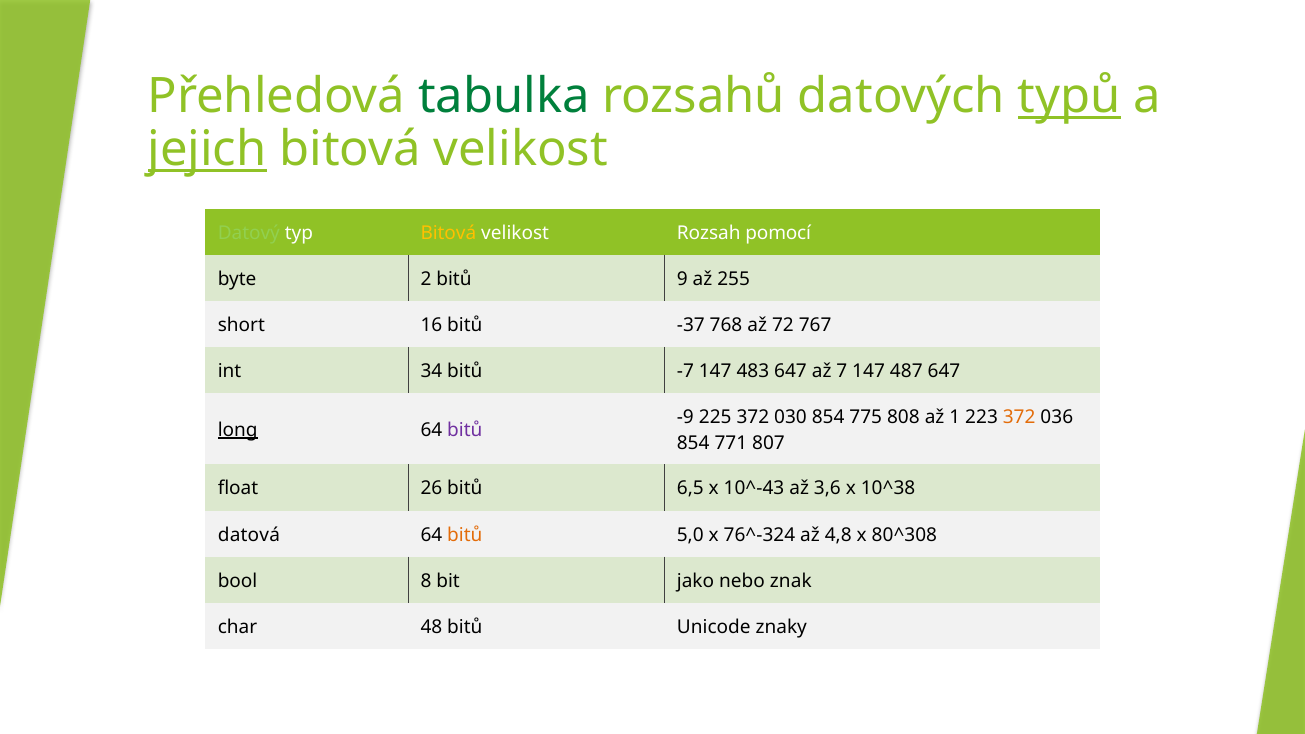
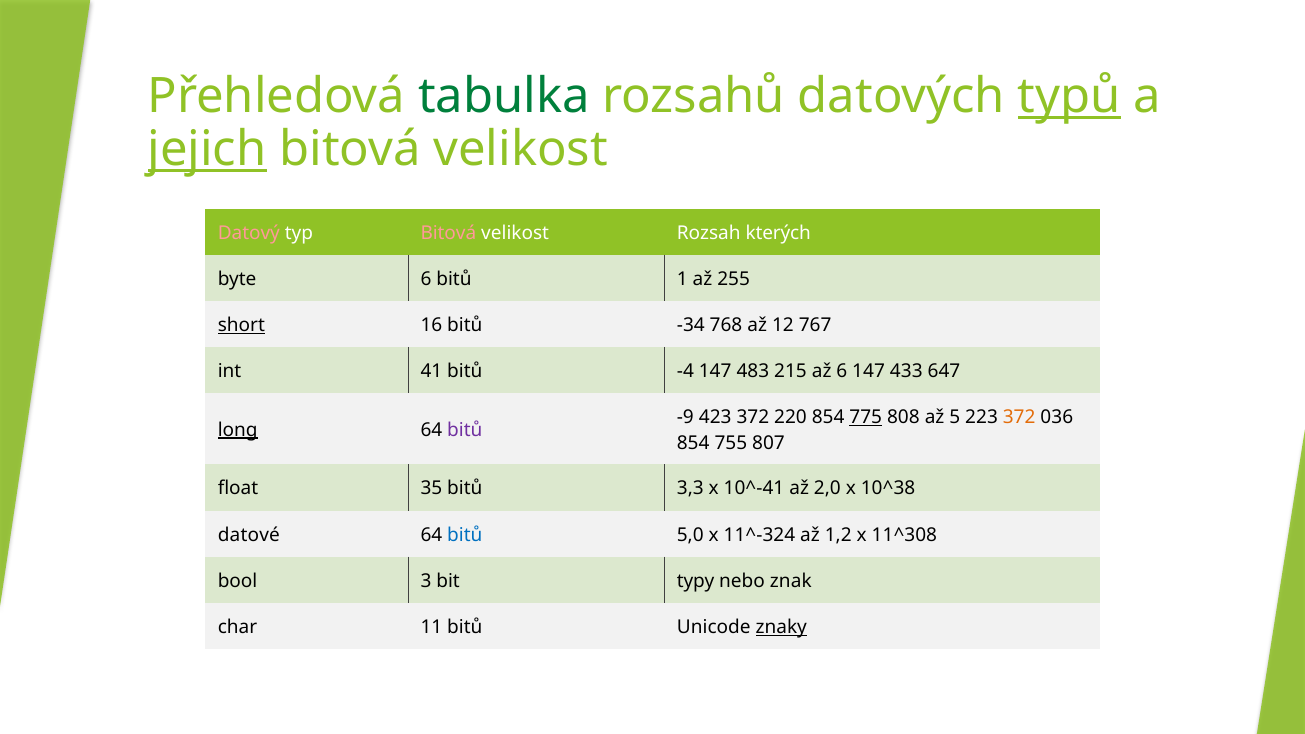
Datový colour: light green -> pink
Bitová at (448, 233) colour: yellow -> pink
pomocí: pomocí -> kterých
byte 2: 2 -> 6
9: 9 -> 1
short underline: none -> present
-37: -37 -> -34
72: 72 -> 12
34: 34 -> 41
-7: -7 -> -4
483 647: 647 -> 215
až 7: 7 -> 6
487: 487 -> 433
225: 225 -> 423
030: 030 -> 220
775 underline: none -> present
1: 1 -> 5
771: 771 -> 755
26: 26 -> 35
6,5: 6,5 -> 3,3
10^-43: 10^-43 -> 10^-41
3,6: 3,6 -> 2,0
datová: datová -> datové
bitů at (465, 535) colour: orange -> blue
76^-324: 76^-324 -> 11^-324
4,8: 4,8 -> 1,2
80^308: 80^308 -> 11^308
8: 8 -> 3
jako: jako -> typy
48: 48 -> 11
znaky underline: none -> present
